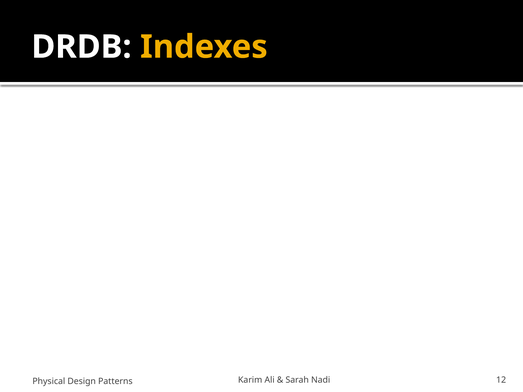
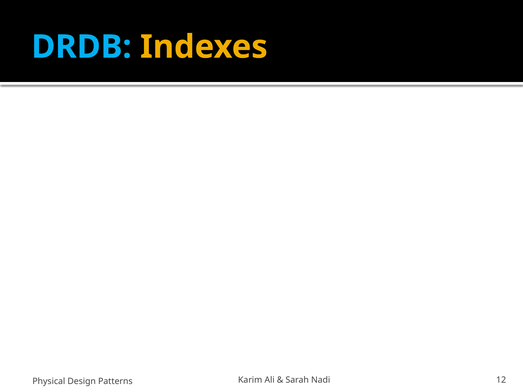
DRDB colour: white -> light blue
